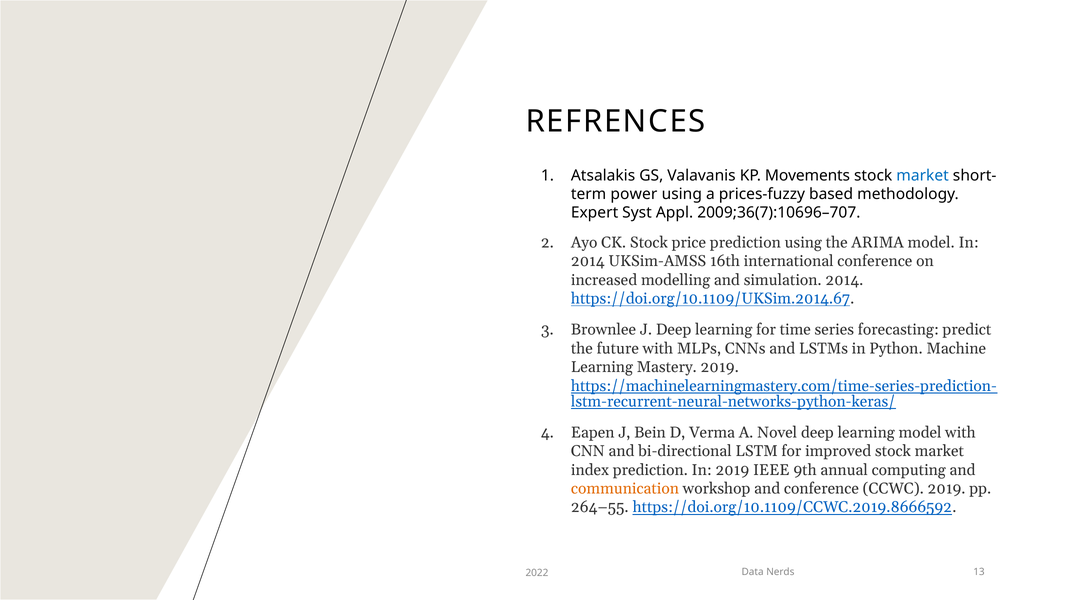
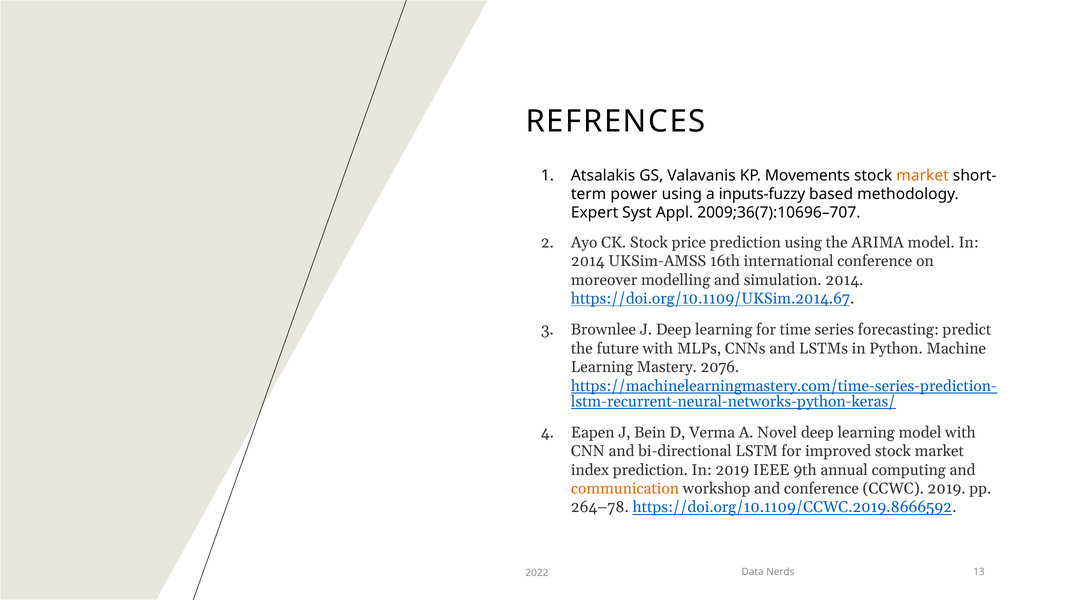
market at (923, 175) colour: blue -> orange
prices-fuzzy: prices-fuzzy -> inputs-fuzzy
increased: increased -> moreover
Mastery 2019: 2019 -> 2076
264–55: 264–55 -> 264–78
